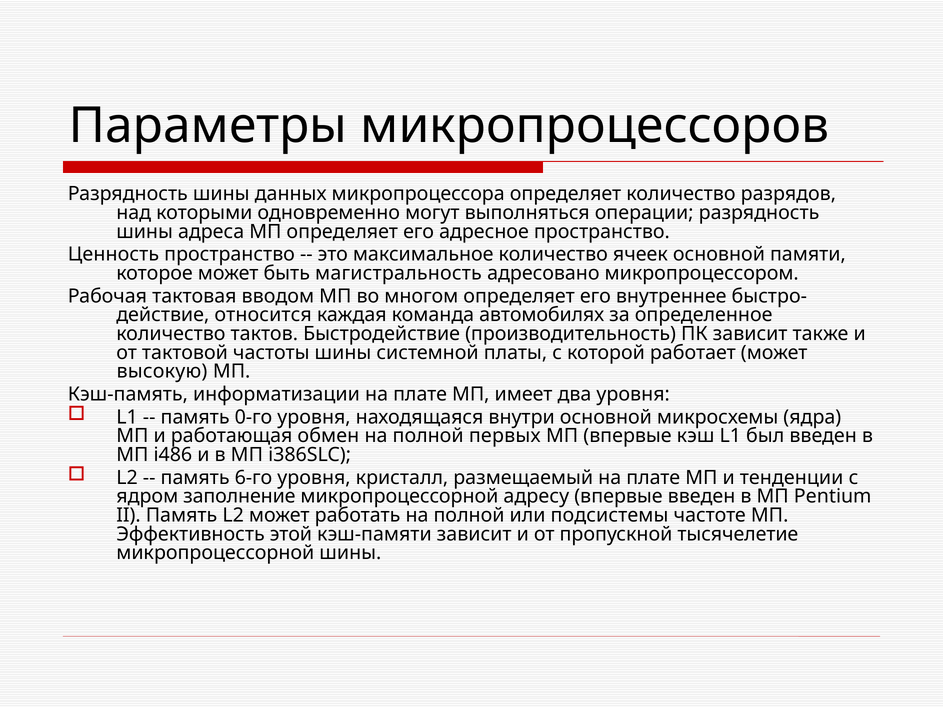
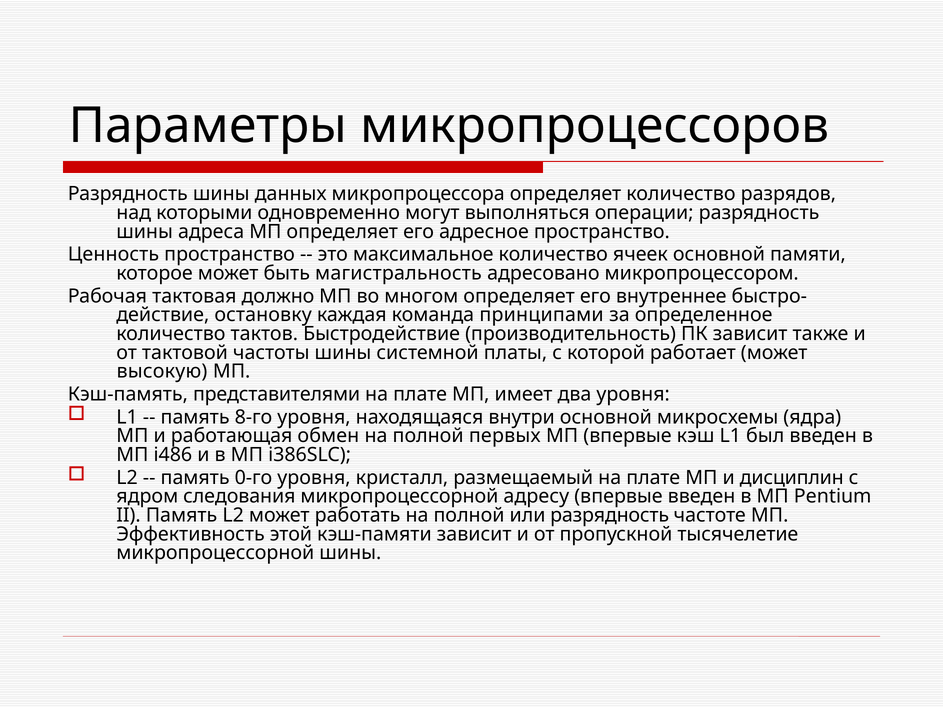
вводом: вводом -> должно
относится: относится -> остановку
автомобилях: автомобилях -> принципами
информатизации: информатизации -> представителями
0-го: 0-го -> 8-го
6-го: 6-го -> 0-го
тенденции: тенденции -> дисциплин
заполнение: заполнение -> следования
или подсистемы: подсистемы -> разрядность
